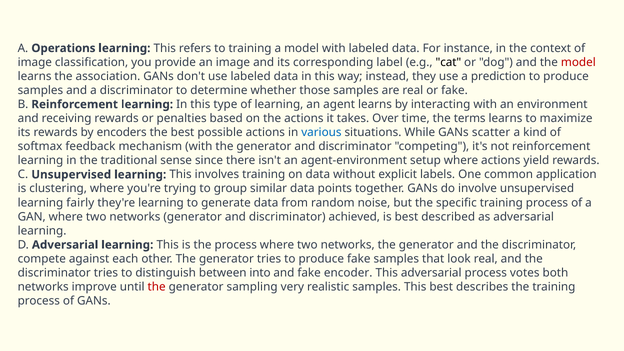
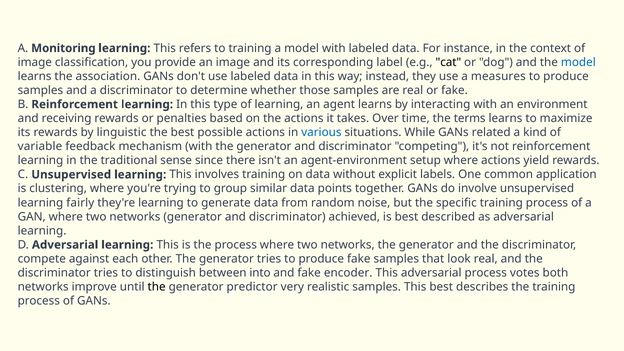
Operations: Operations -> Monitoring
model at (578, 62) colour: red -> blue
prediction: prediction -> measures
encoders: encoders -> linguistic
scatter: scatter -> related
softmax: softmax -> variable
the at (157, 287) colour: red -> black
sampling: sampling -> predictor
